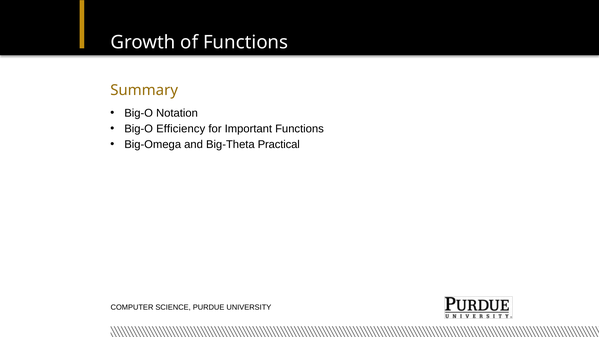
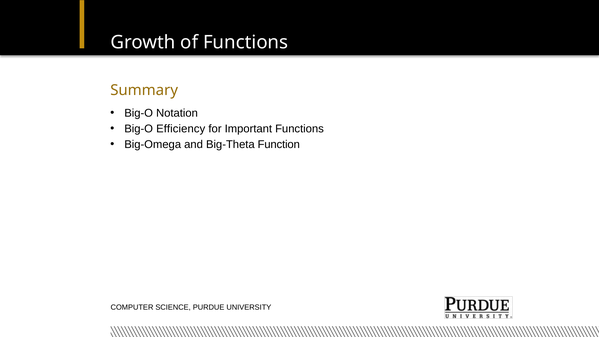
Practical: Practical -> Function
